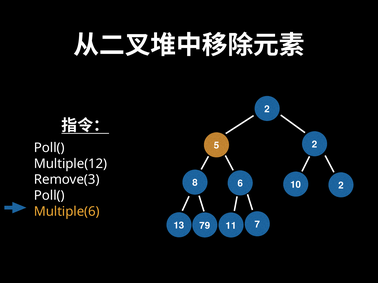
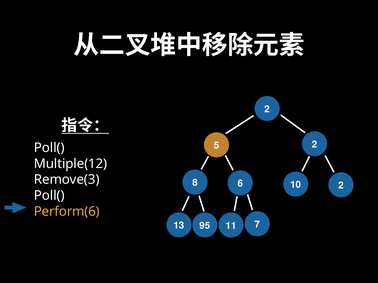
Multiple(6: Multiple(6 -> Perform(6
79: 79 -> 95
